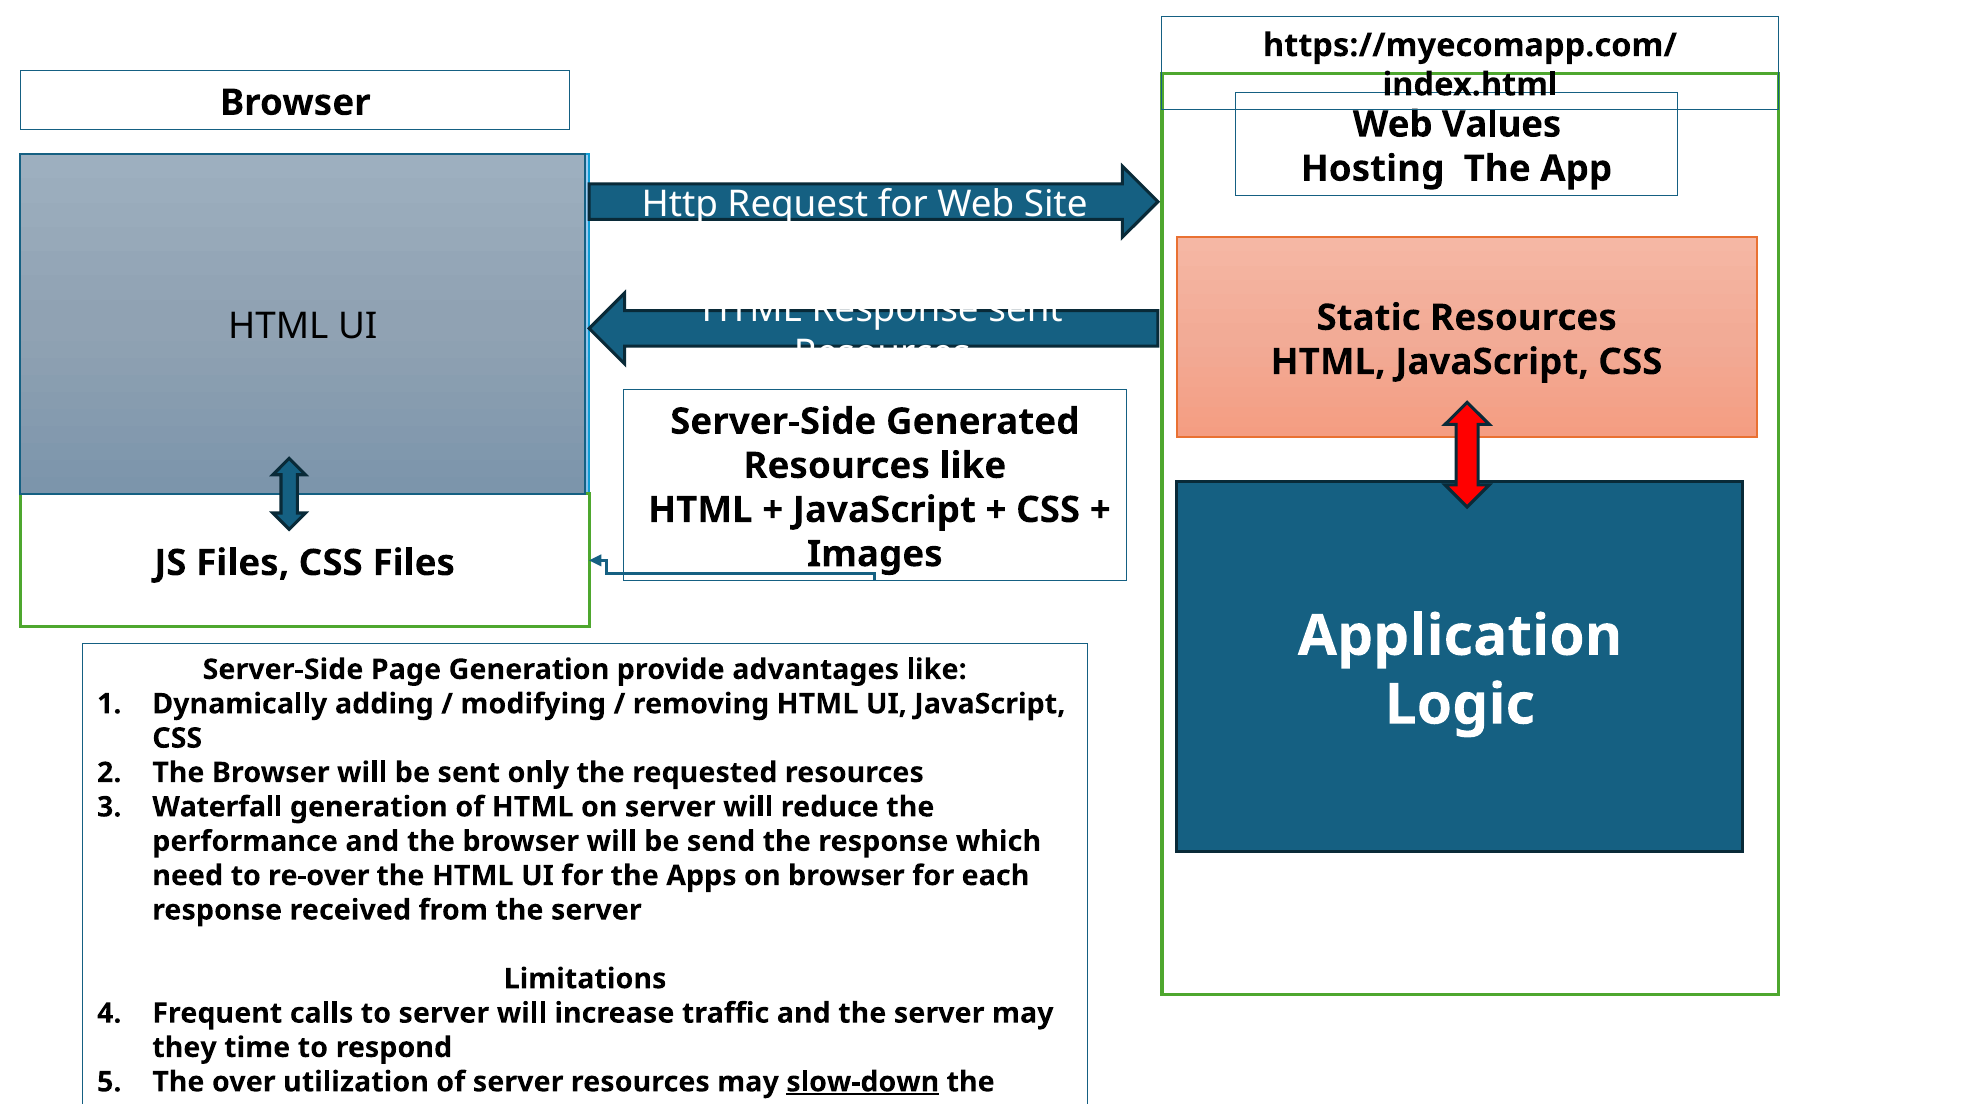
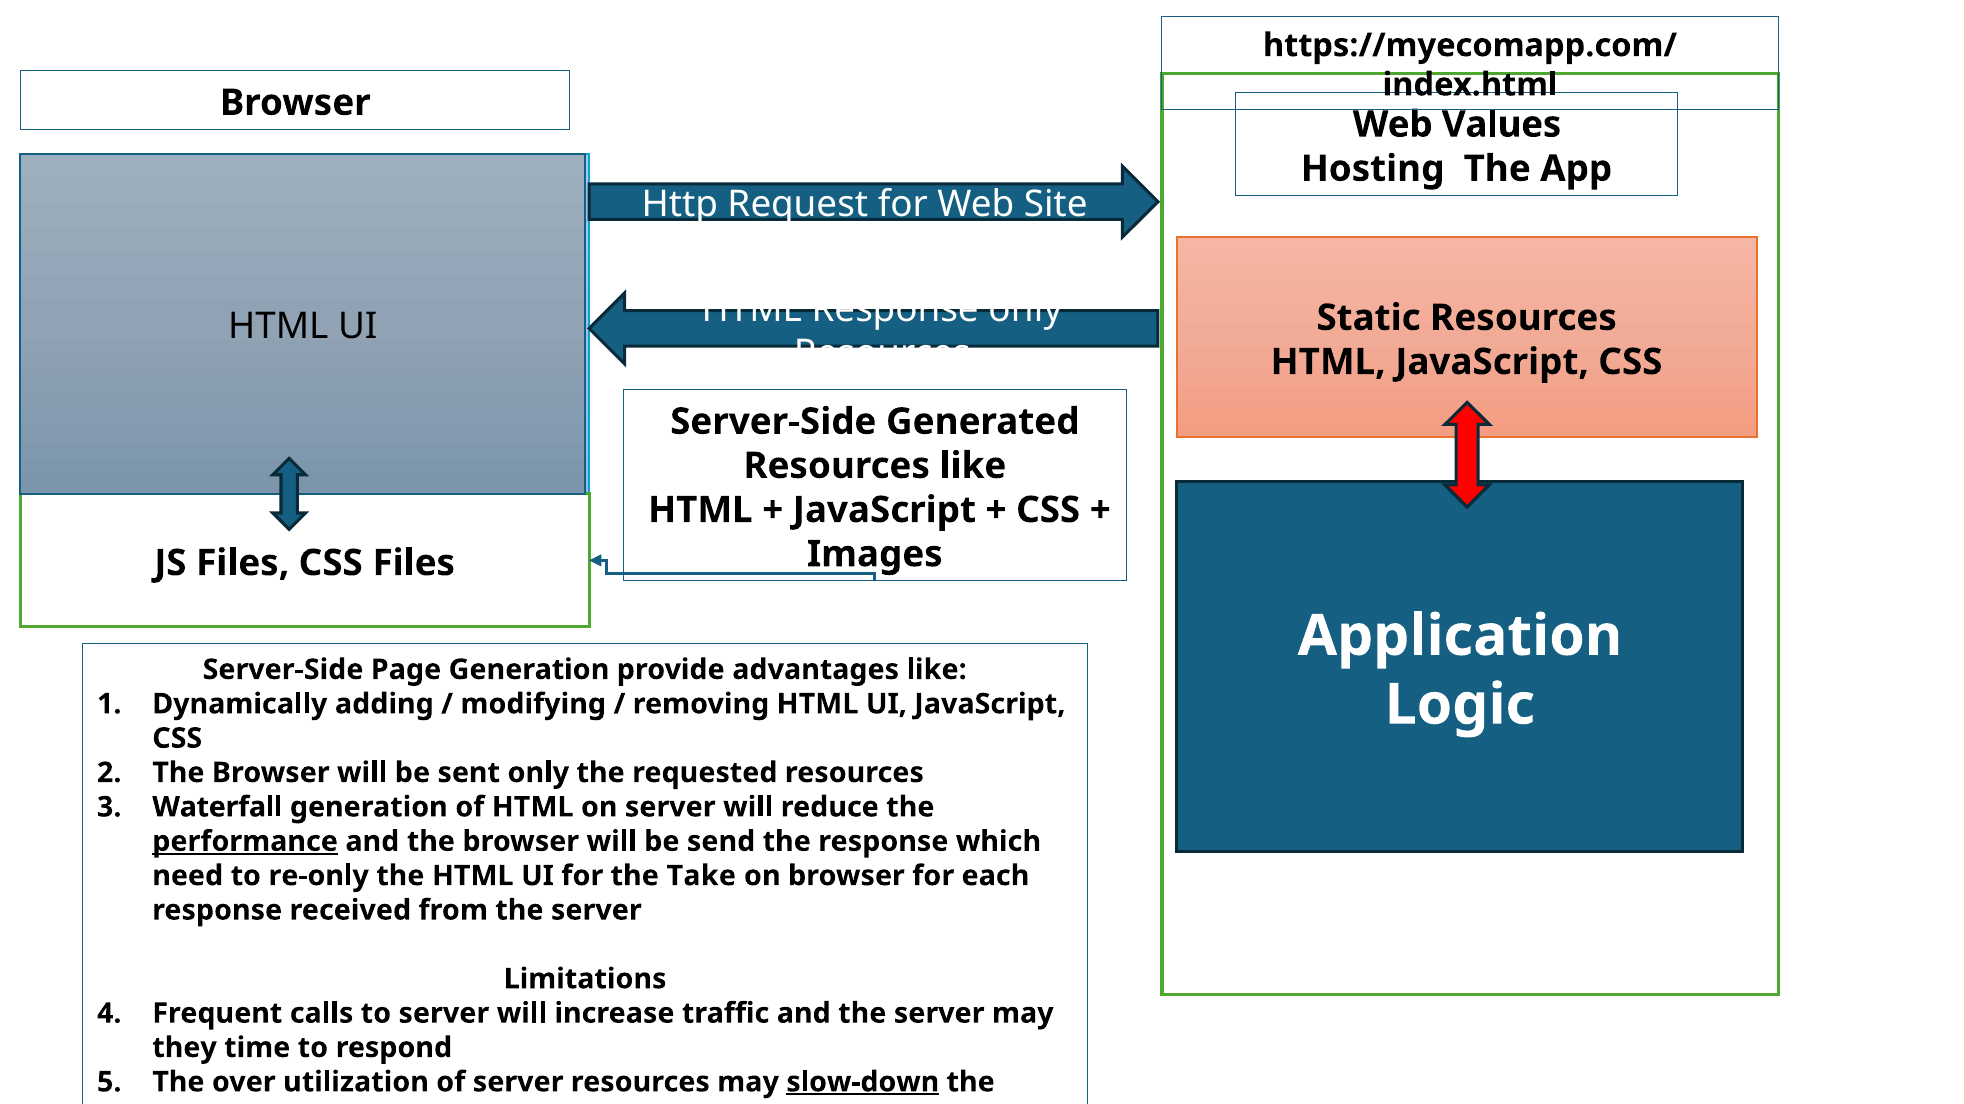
Response sent: sent -> only
performance underline: none -> present
re-over: re-over -> re-only
Apps: Apps -> Take
